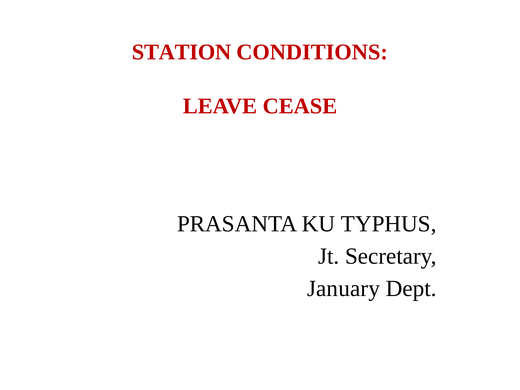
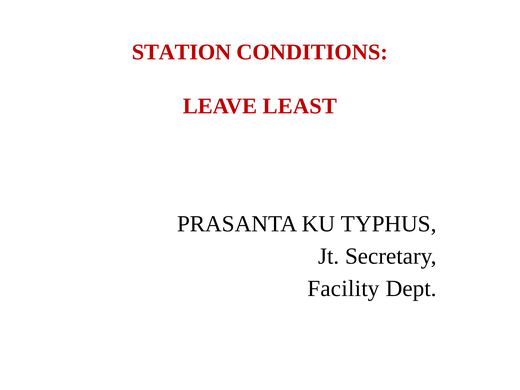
CEASE: CEASE -> LEAST
January: January -> Facility
